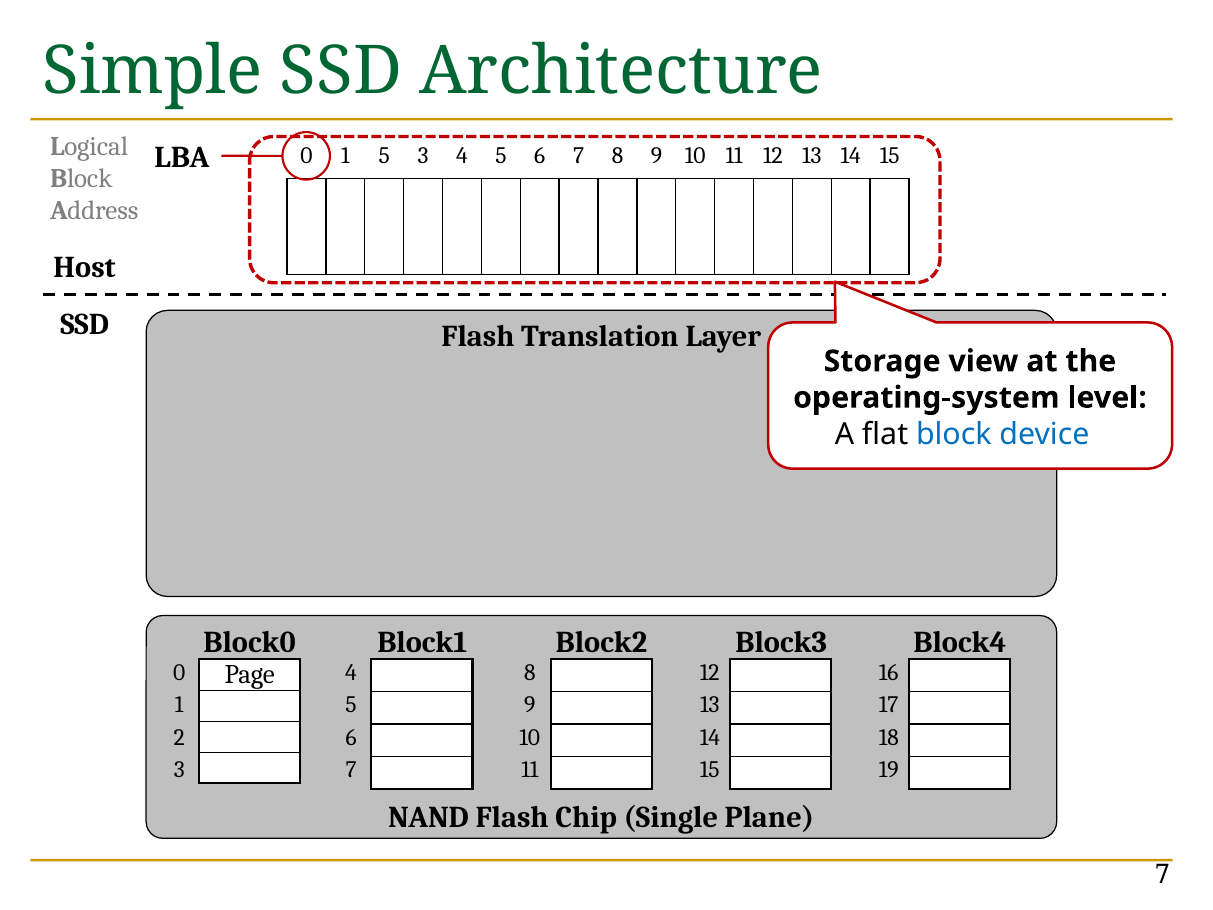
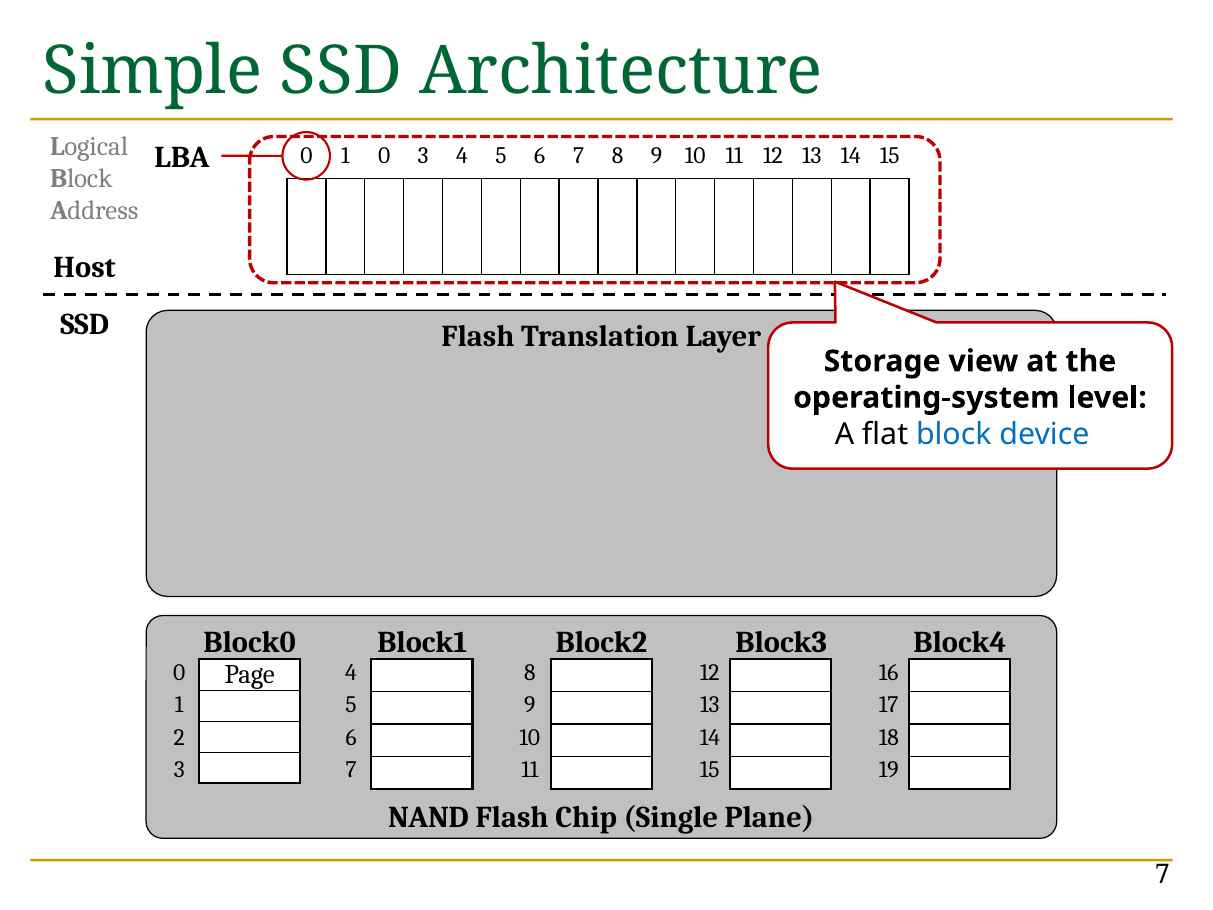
1 5: 5 -> 0
